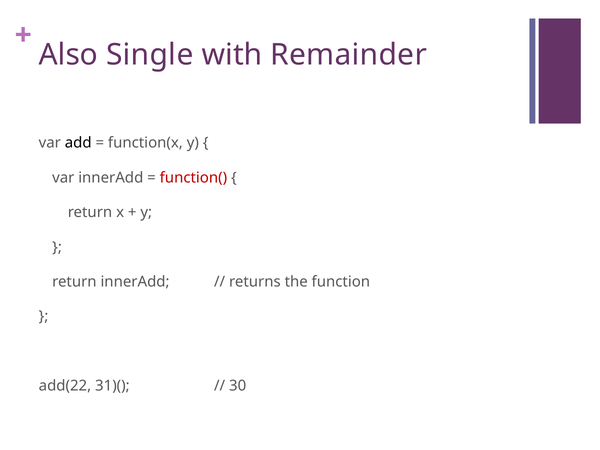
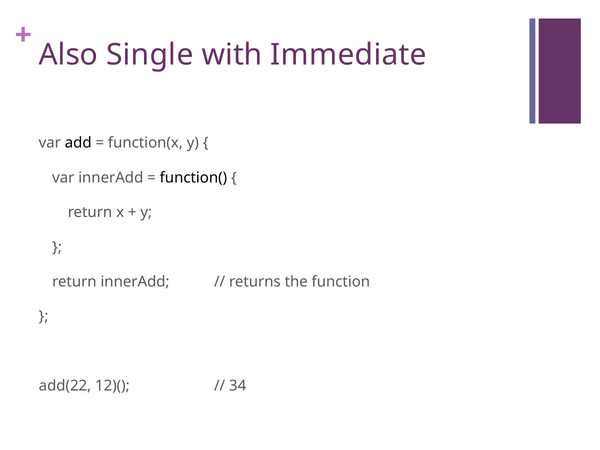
Remainder: Remainder -> Immediate
function( colour: red -> black
31)(: 31)( -> 12)(
30: 30 -> 34
